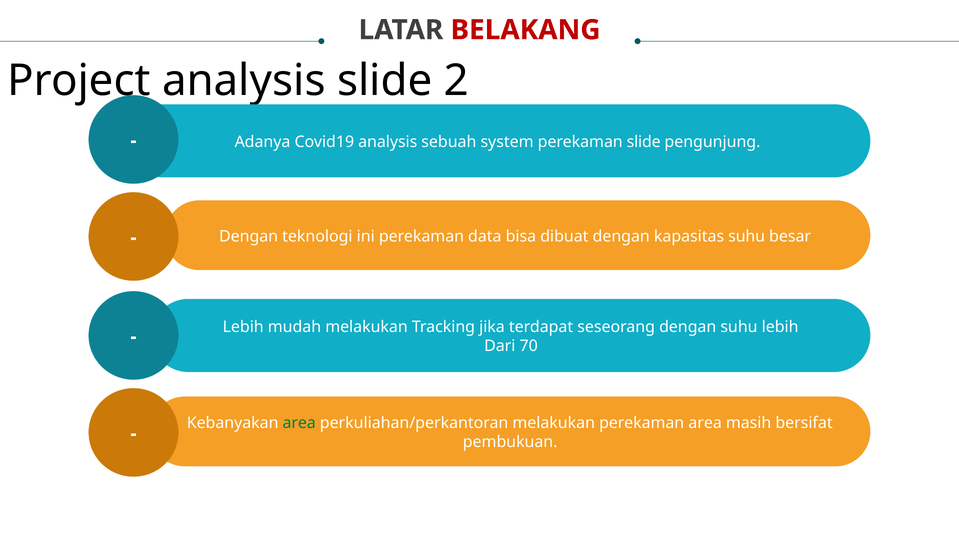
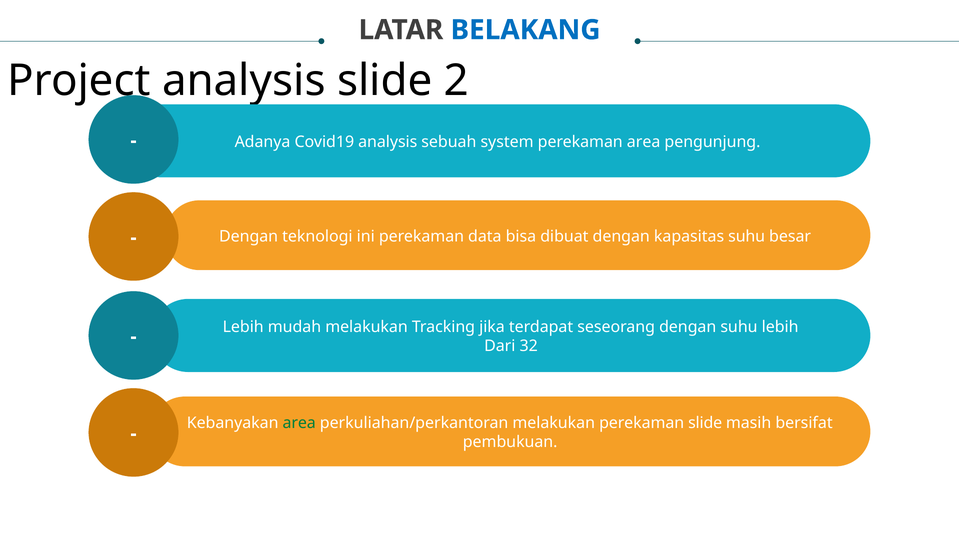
BELAKANG colour: red -> blue
perekaman slide: slide -> area
70: 70 -> 32
perekaman area: area -> slide
